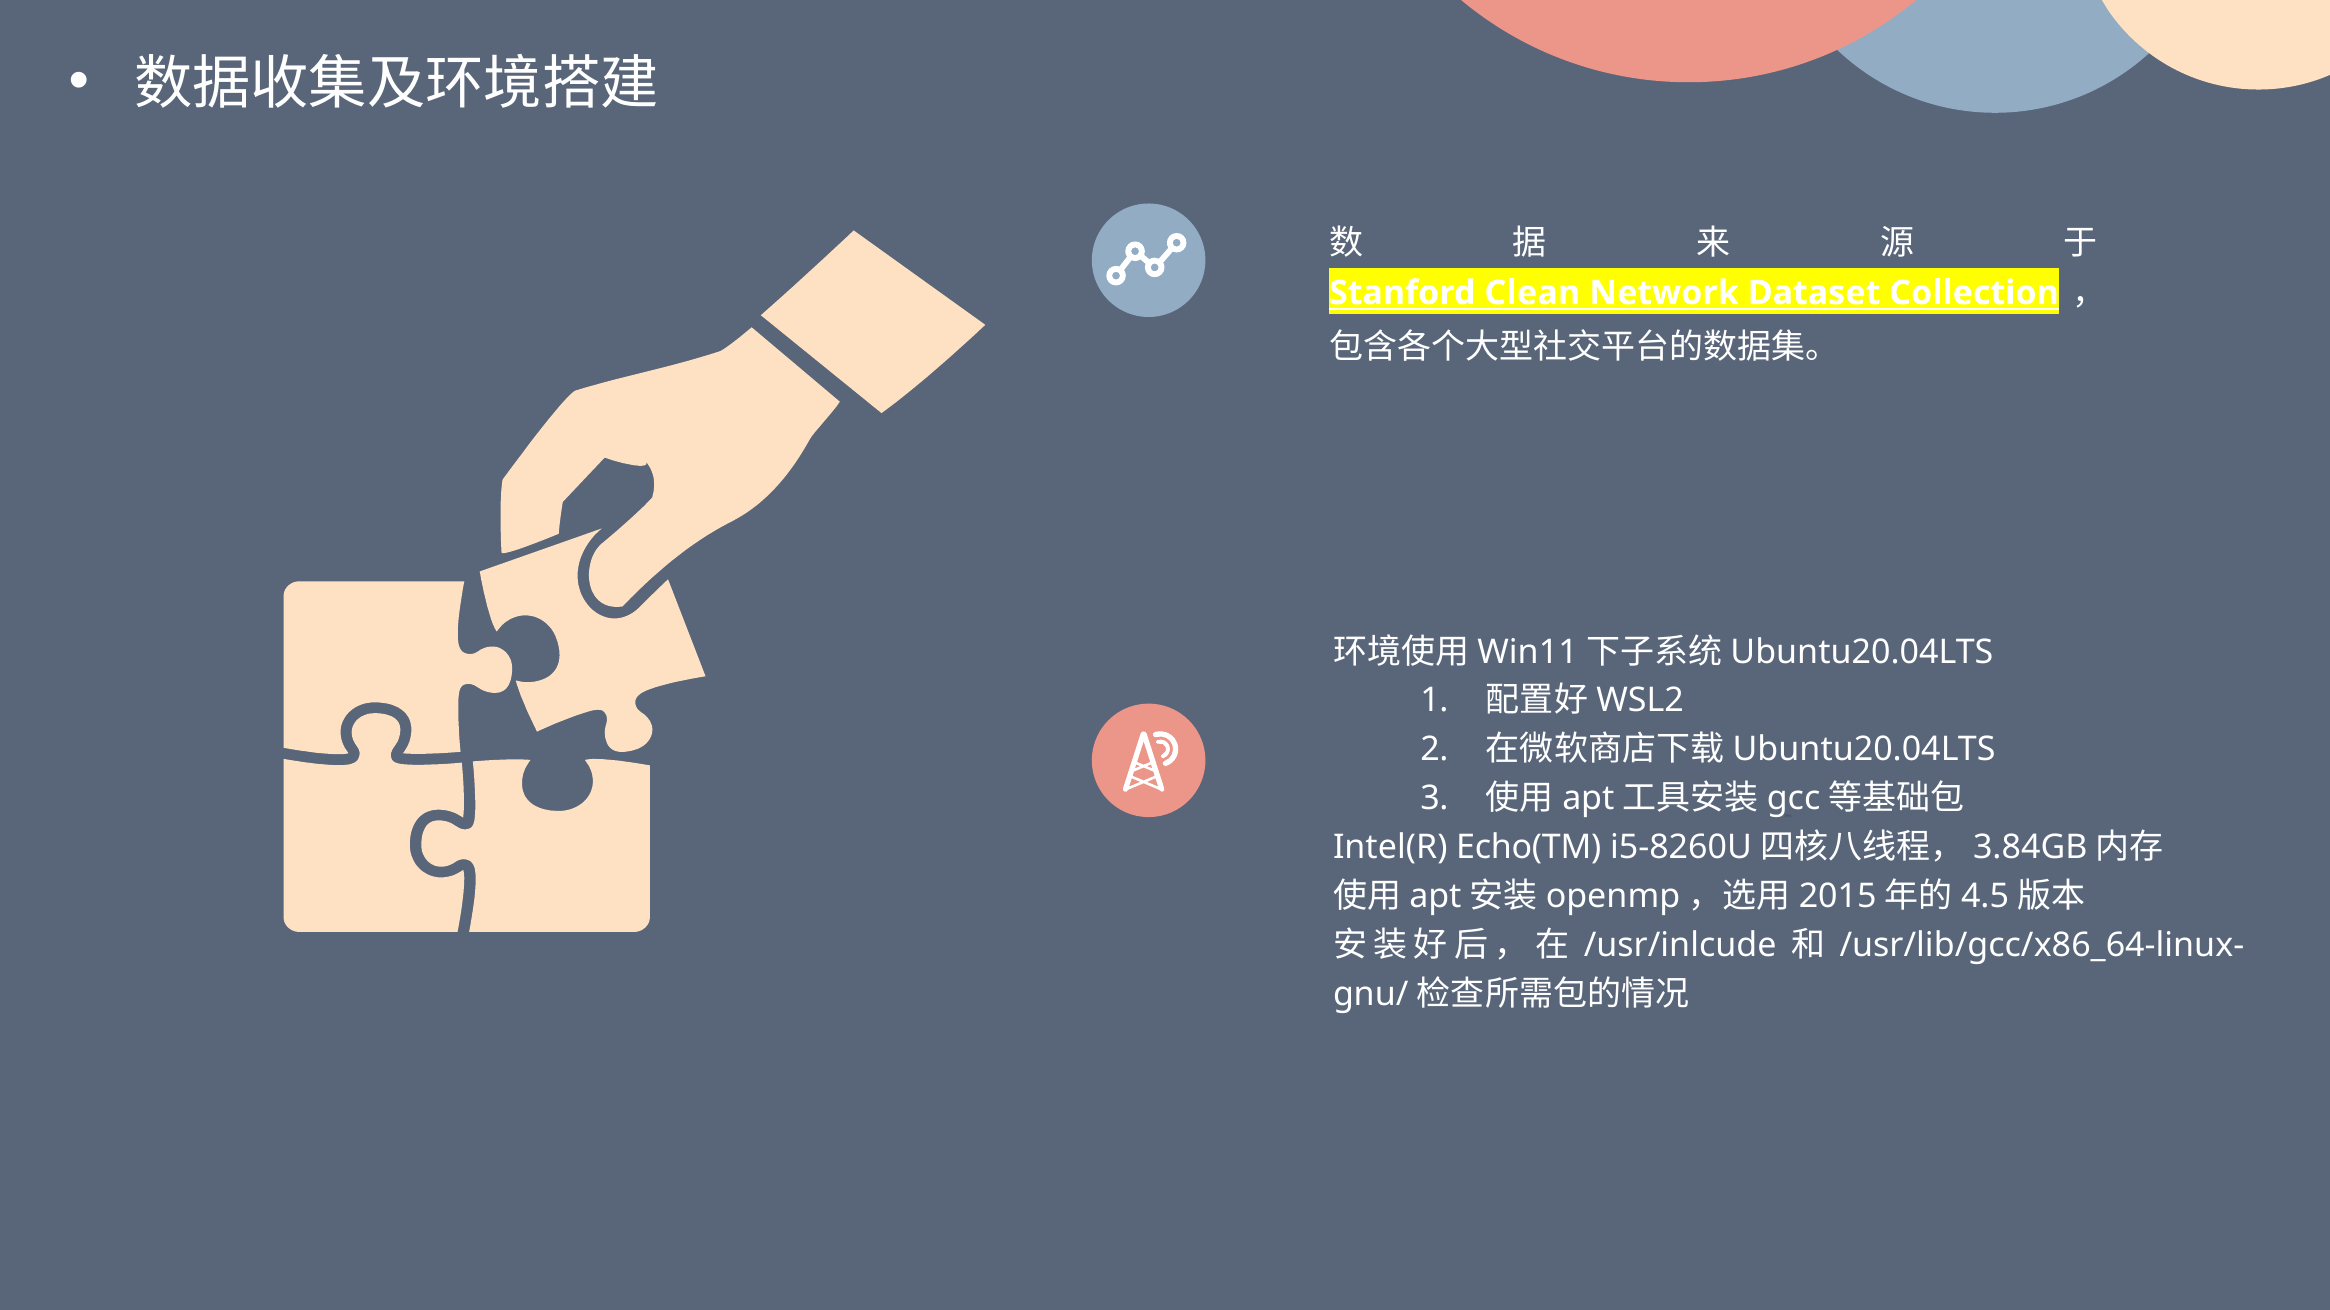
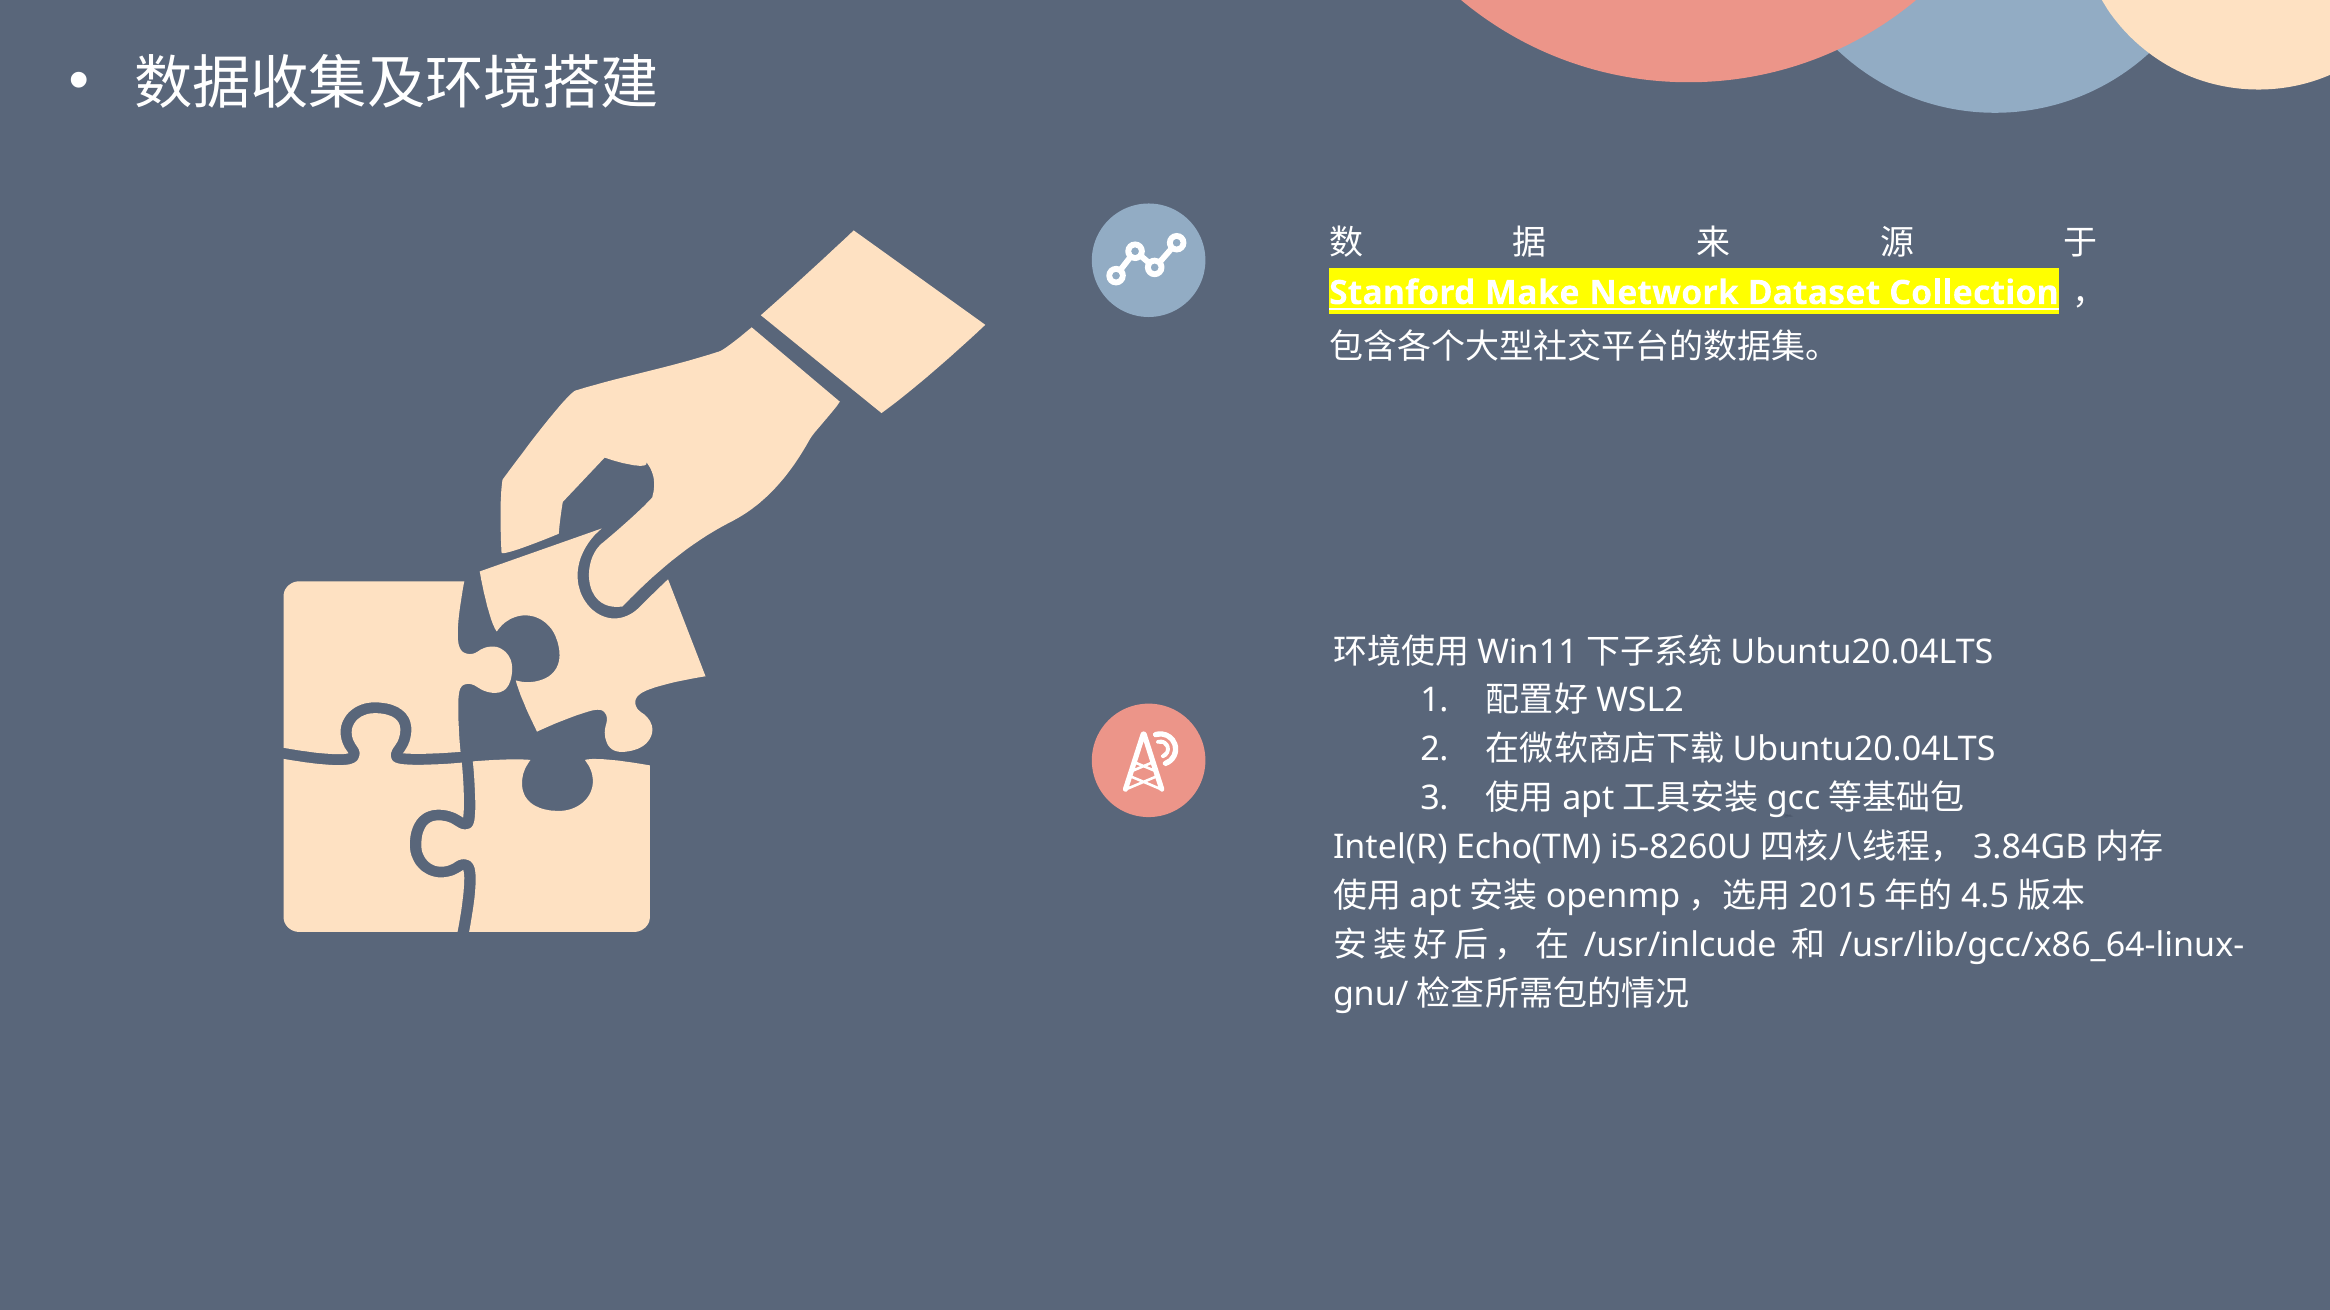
Clean: Clean -> Make
